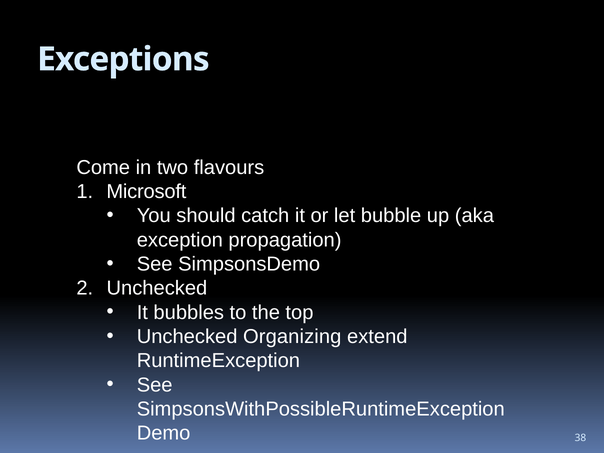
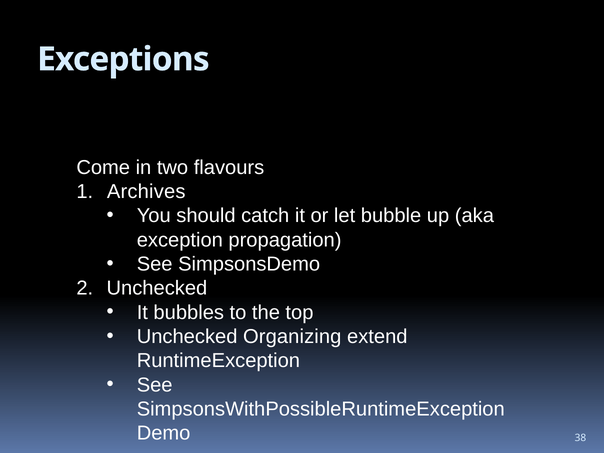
Microsoft: Microsoft -> Archives
